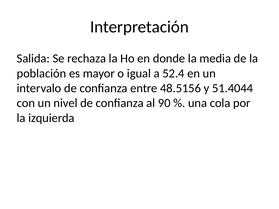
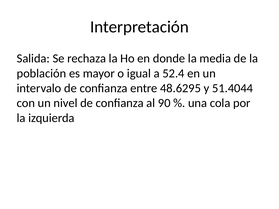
48.5156: 48.5156 -> 48.6295
